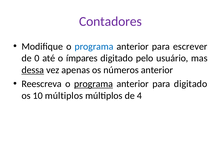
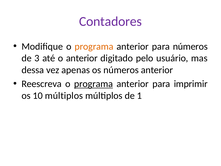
programa at (94, 46) colour: blue -> orange
para escrever: escrever -> números
0: 0 -> 3
o ímpares: ímpares -> anterior
dessa underline: present -> none
para digitado: digitado -> imprimir
4: 4 -> 1
